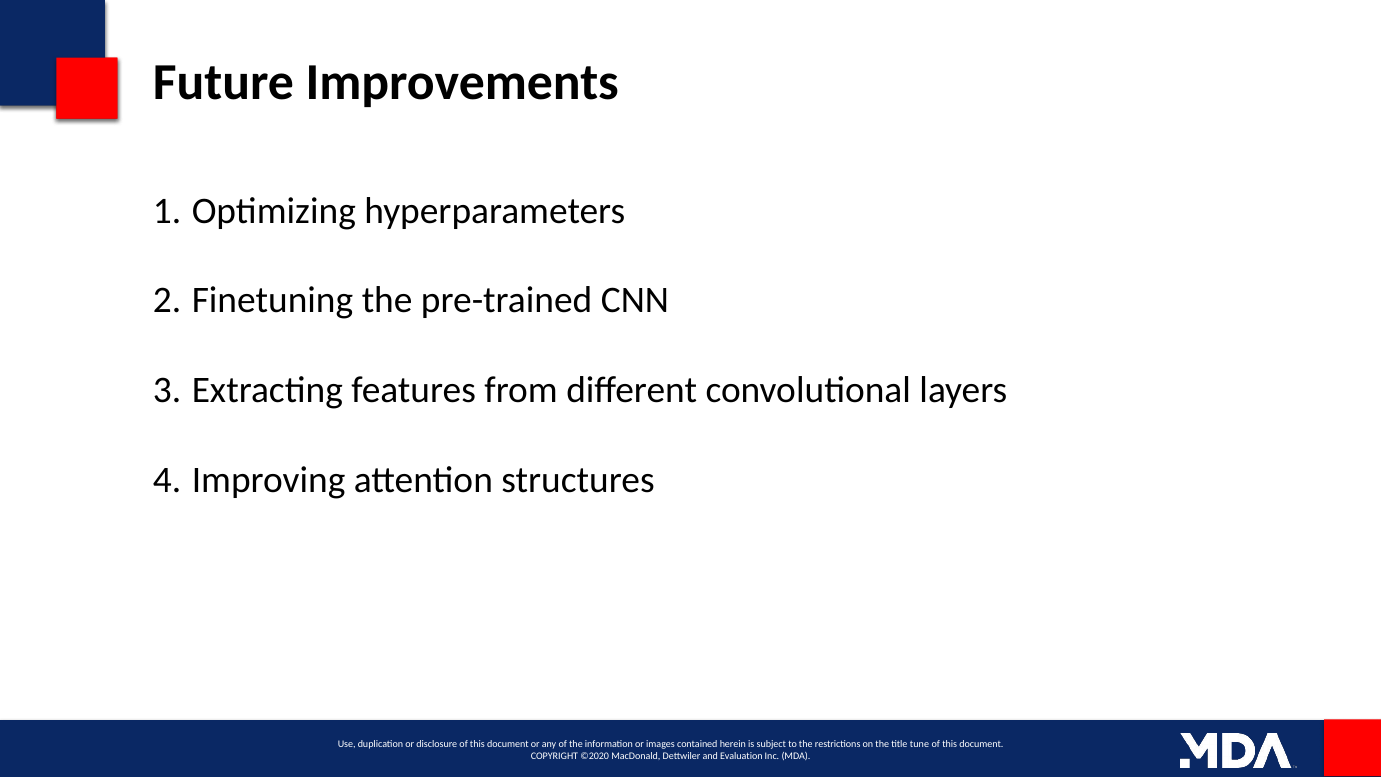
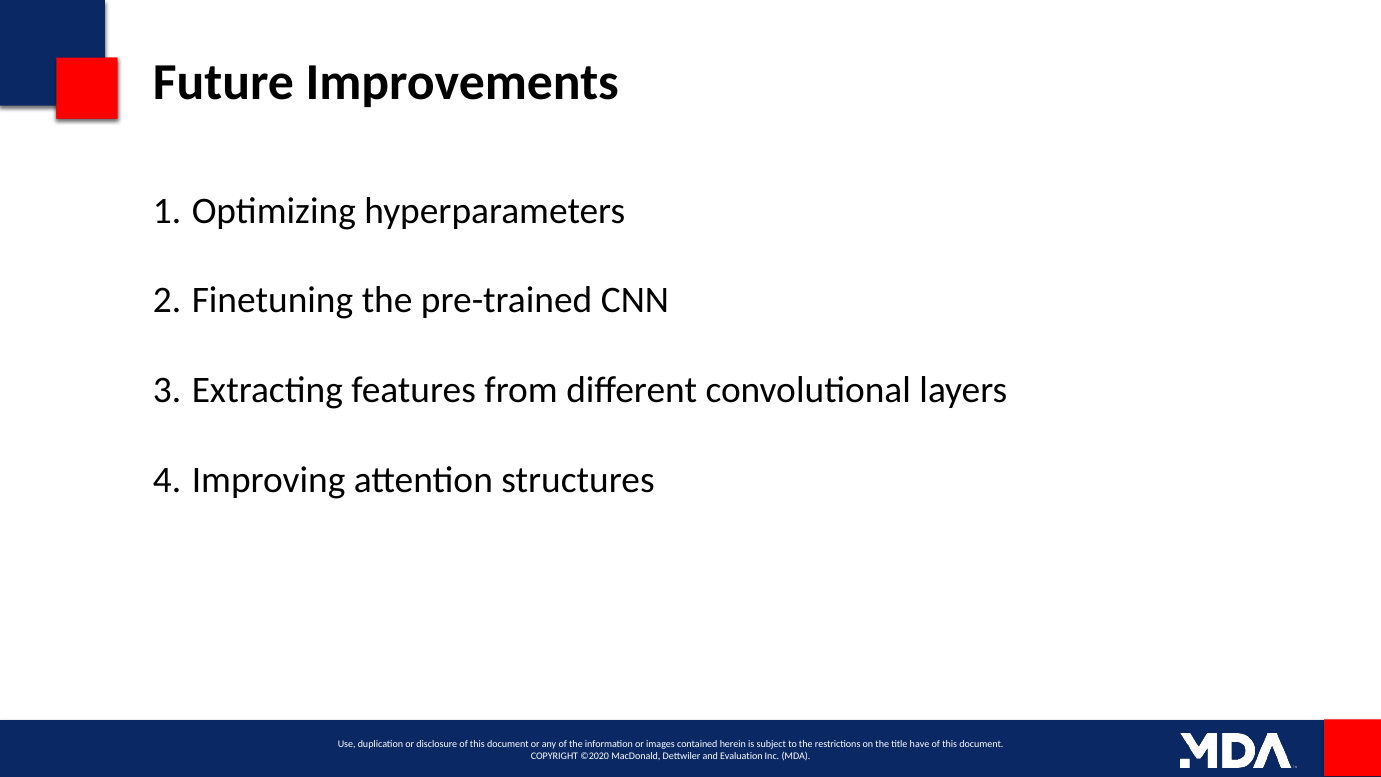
tune: tune -> have
